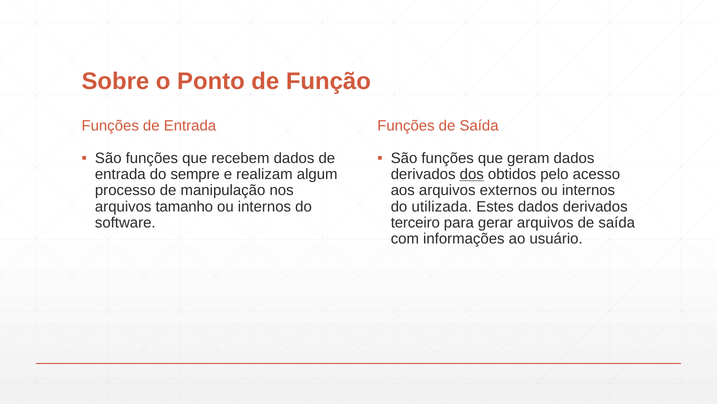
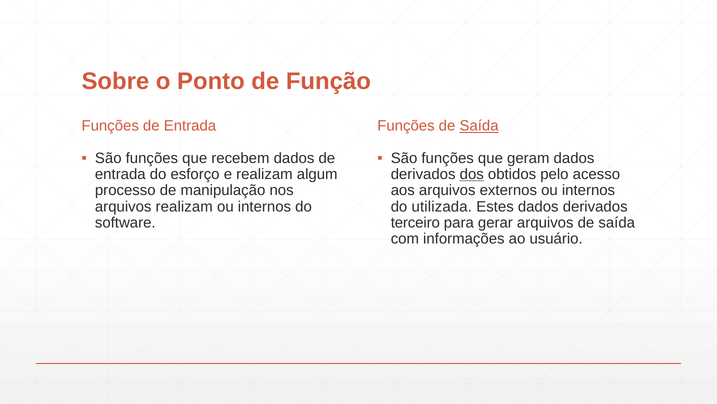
Saída at (479, 126) underline: none -> present
sempre: sempre -> esforço
arquivos tamanho: tamanho -> realizam
